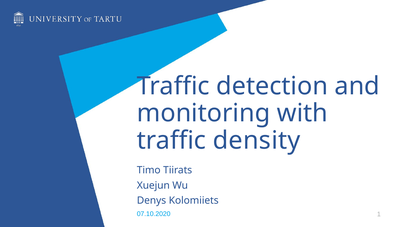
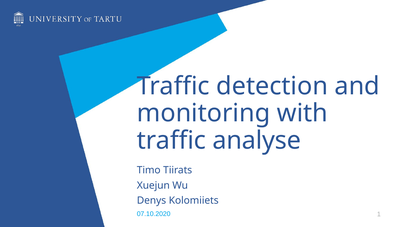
density: density -> analyse
